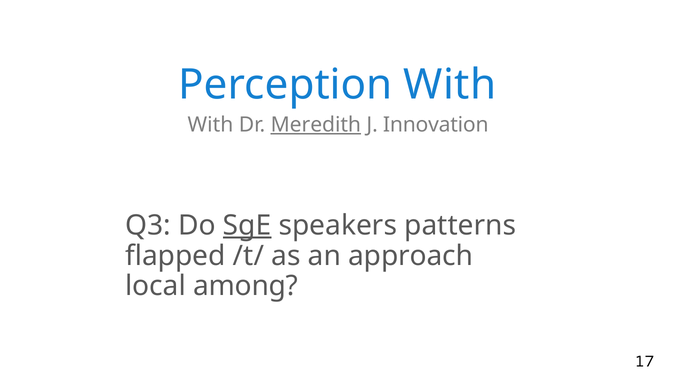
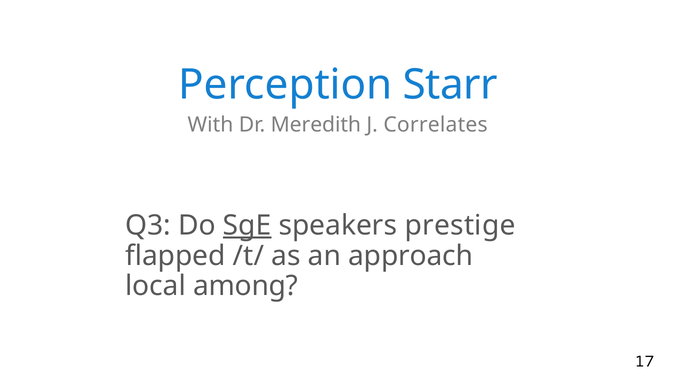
Perception With: With -> Starr
Meredith underline: present -> none
Innovation: Innovation -> Correlates
patterns: patterns -> prestige
